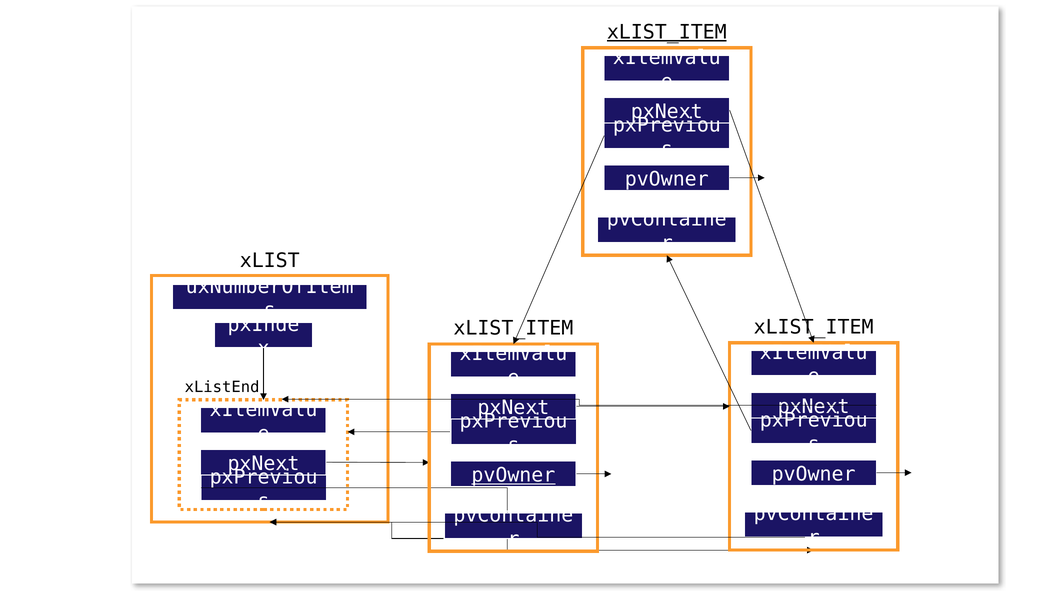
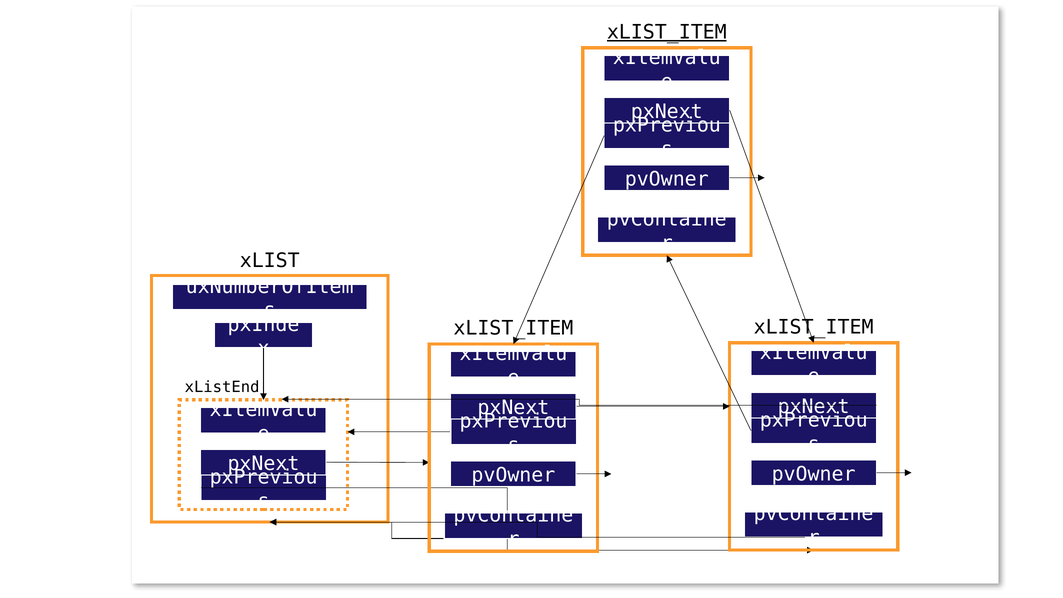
pvOwner at (513, 475) underline: present -> none
